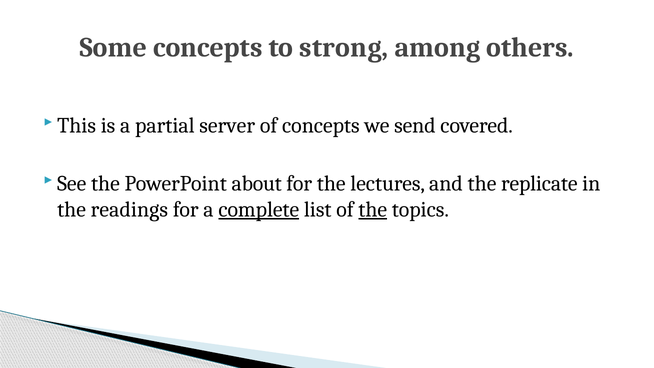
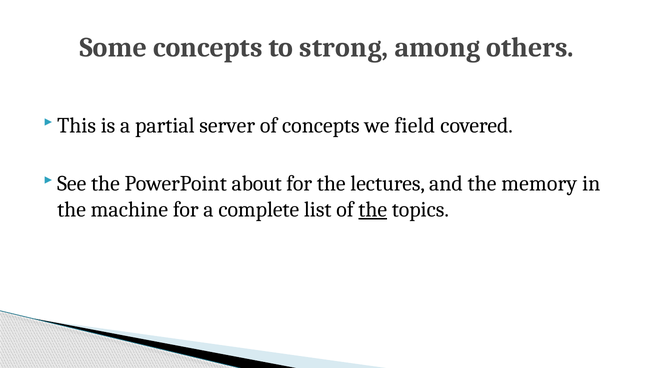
send: send -> field
replicate: replicate -> memory
readings: readings -> machine
complete underline: present -> none
